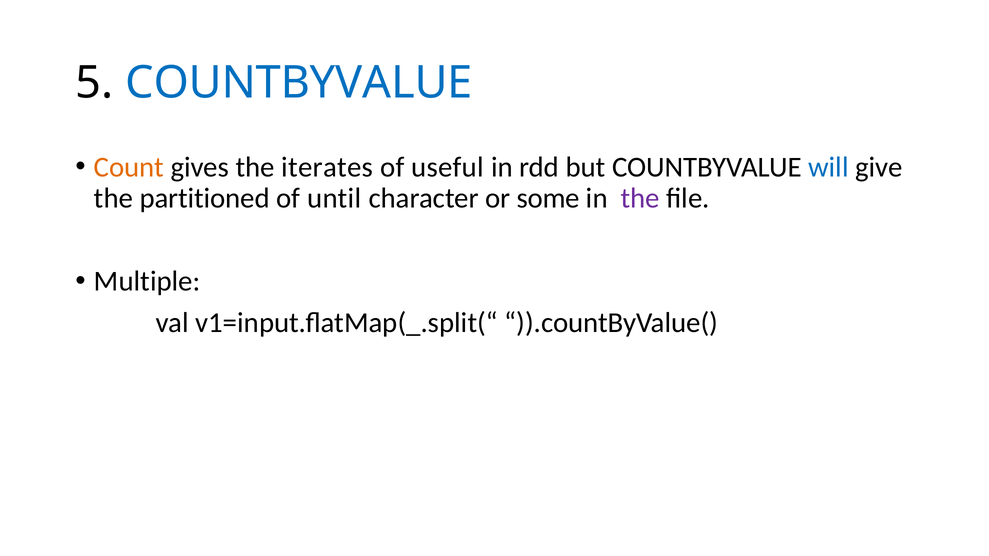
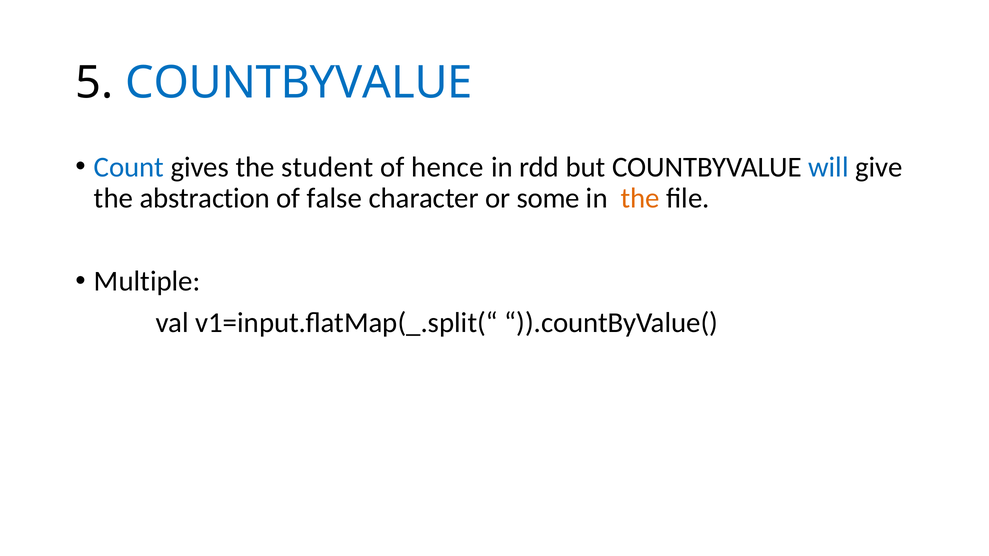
Count colour: orange -> blue
iterates: iterates -> student
useful: useful -> hence
partitioned: partitioned -> abstraction
until: until -> false
the at (640, 198) colour: purple -> orange
